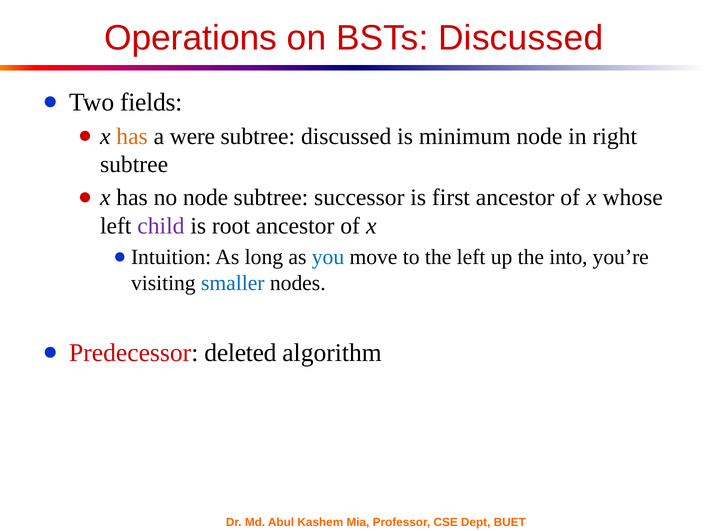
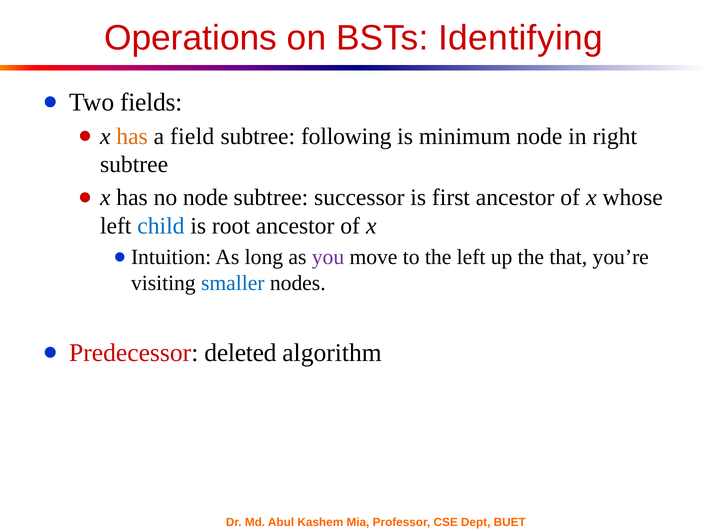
BSTs Discussed: Discussed -> Identifying
were: were -> field
subtree discussed: discussed -> following
child colour: purple -> blue
you colour: blue -> purple
into: into -> that
